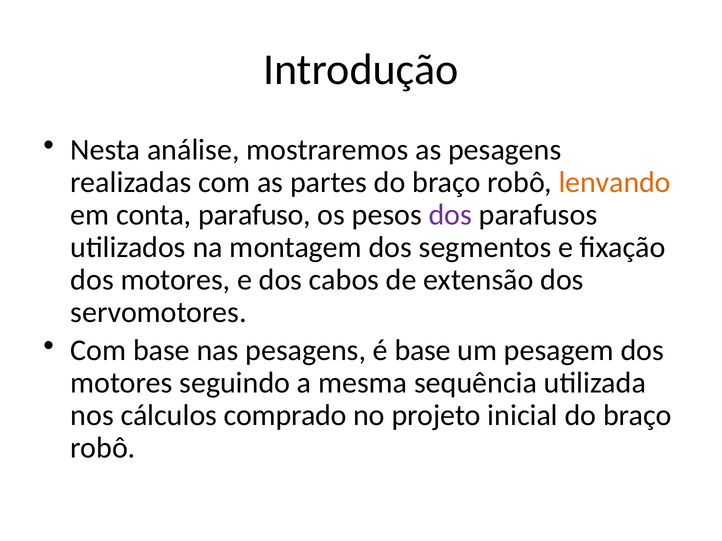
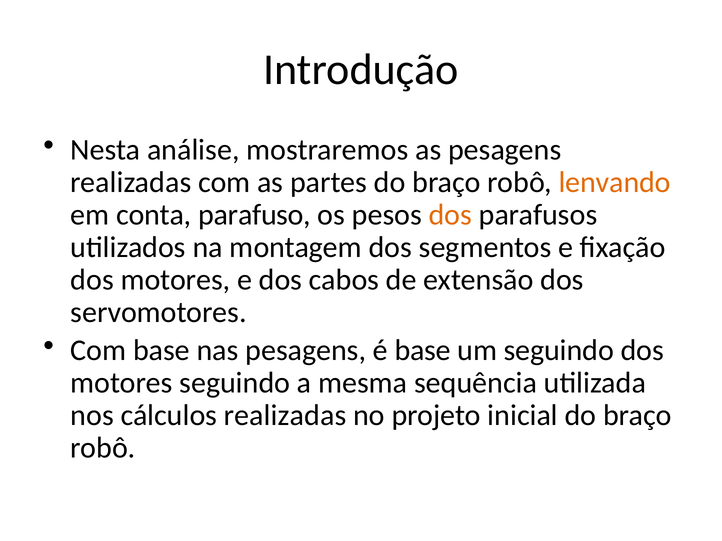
dos at (450, 215) colour: purple -> orange
um pesagem: pesagem -> seguindo
cálculos comprado: comprado -> realizadas
